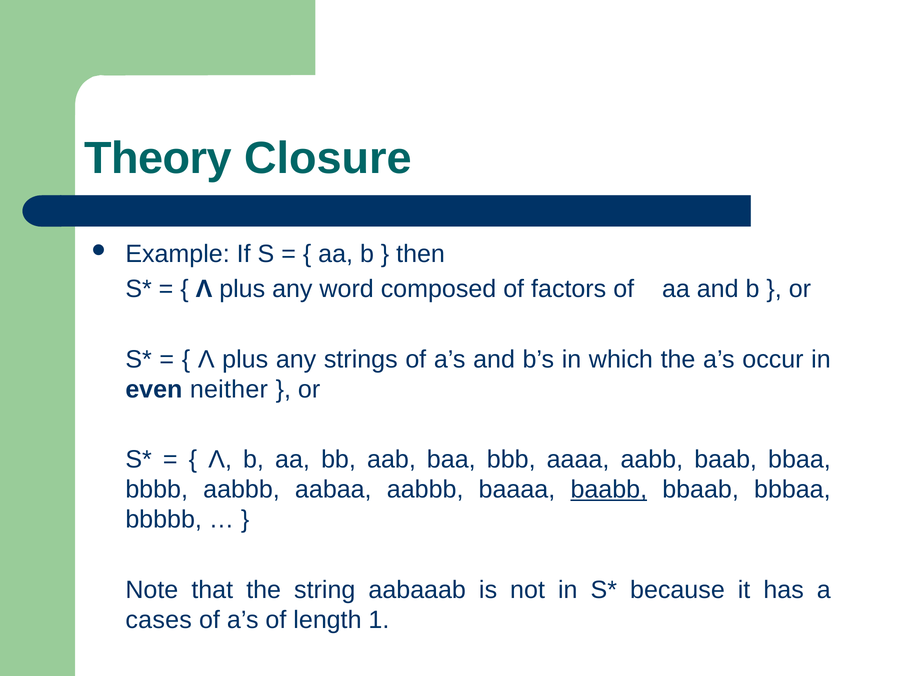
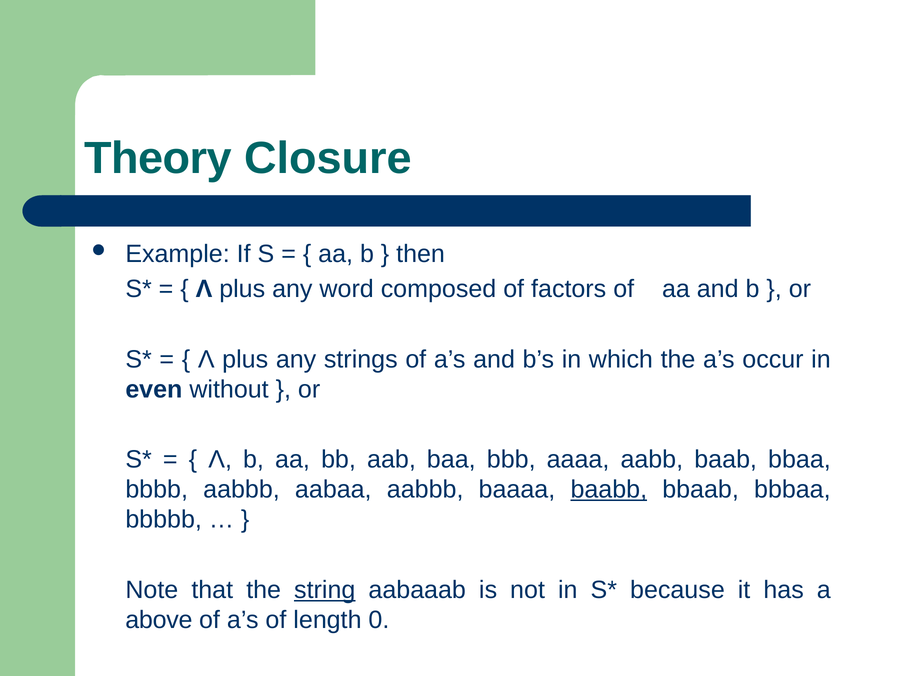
neither: neither -> without
string underline: none -> present
cases: cases -> above
1: 1 -> 0
